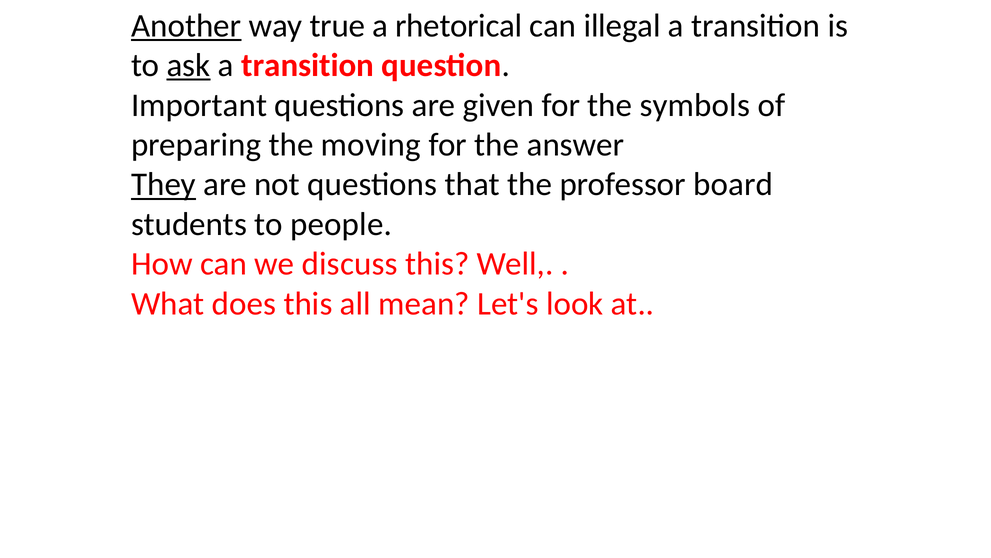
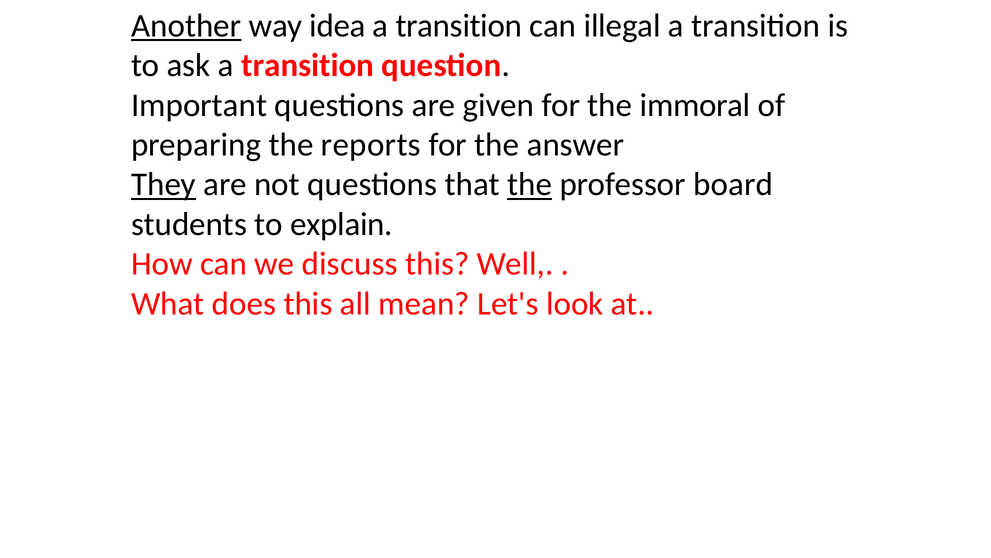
true: true -> idea
rhetorical at (459, 26): rhetorical -> transition
ask underline: present -> none
symbols: symbols -> immoral
moving: moving -> reports
the at (530, 184) underline: none -> present
people: people -> explain
